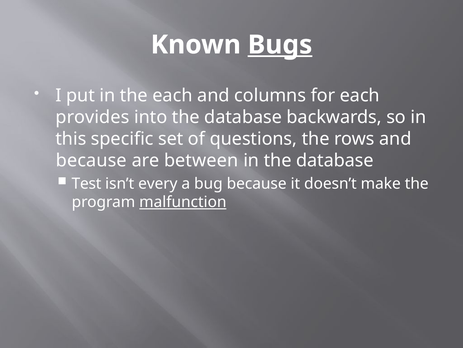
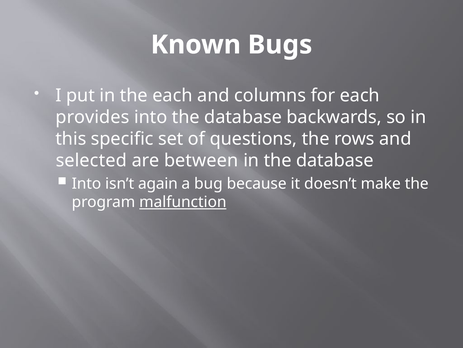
Bugs underline: present -> none
because at (91, 160): because -> selected
Test at (86, 183): Test -> Into
every: every -> again
